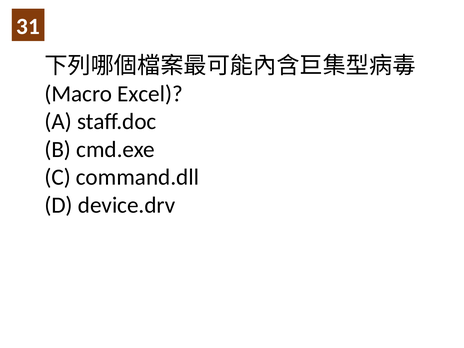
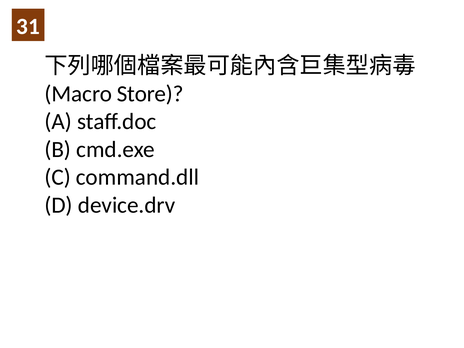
Excel: Excel -> Store
